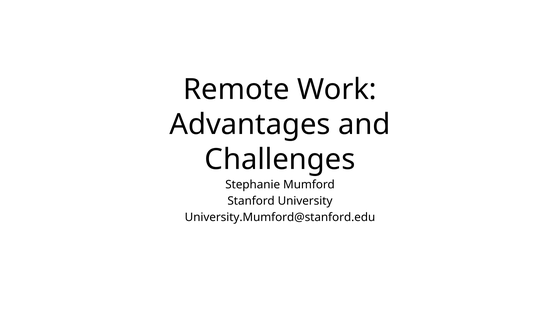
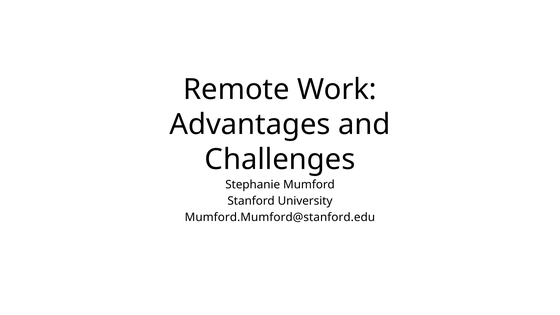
University.Mumford@stanford.edu: University.Mumford@stanford.edu -> Mumford.Mumford@stanford.edu
